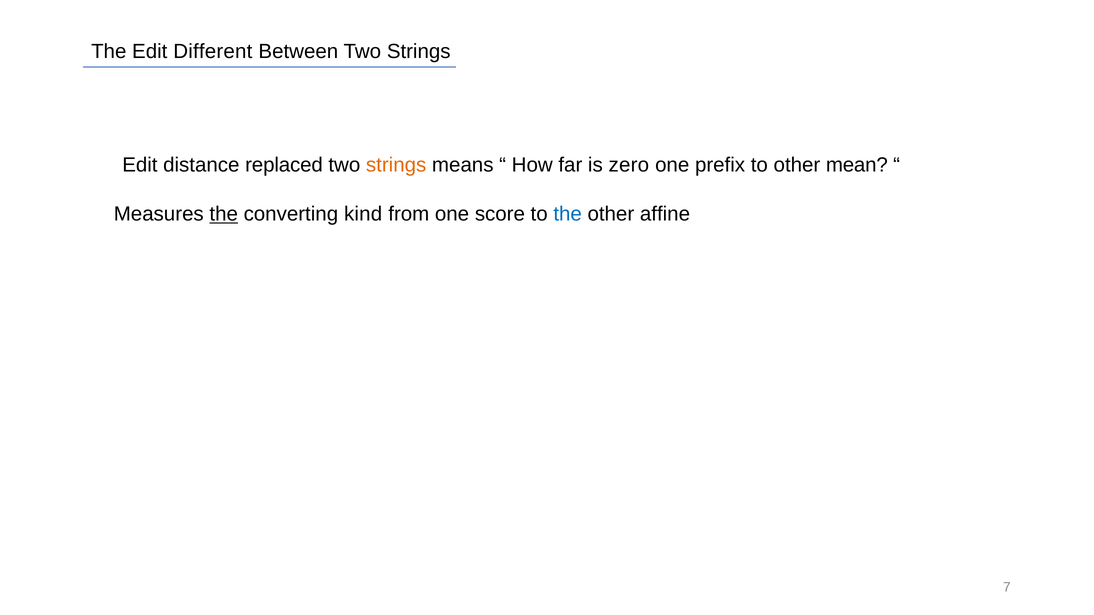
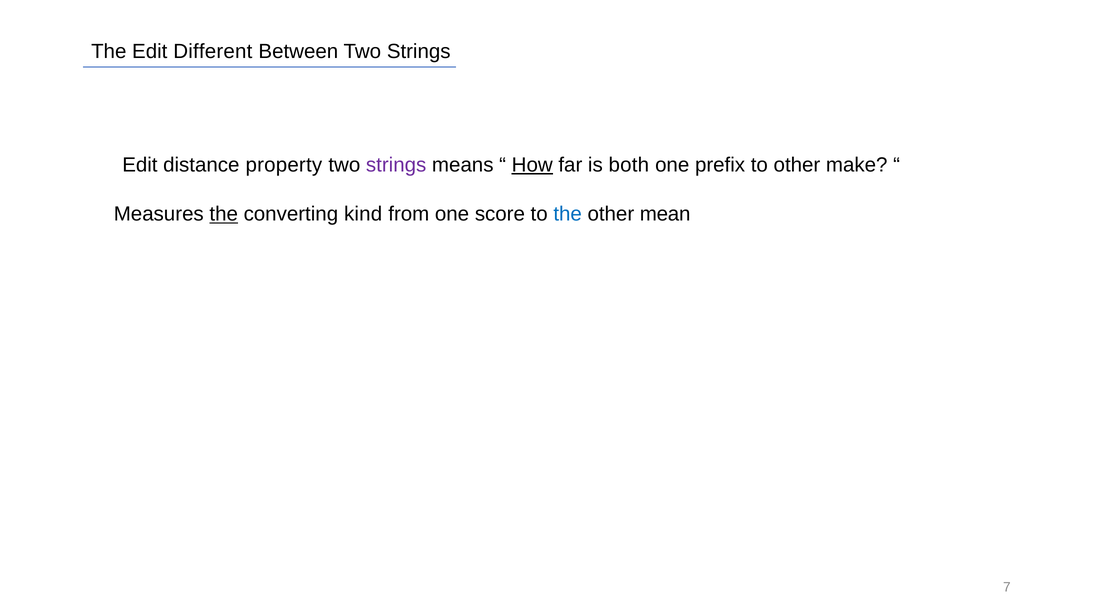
replaced: replaced -> property
strings at (396, 165) colour: orange -> purple
How underline: none -> present
zero: zero -> both
mean: mean -> make
affine: affine -> mean
